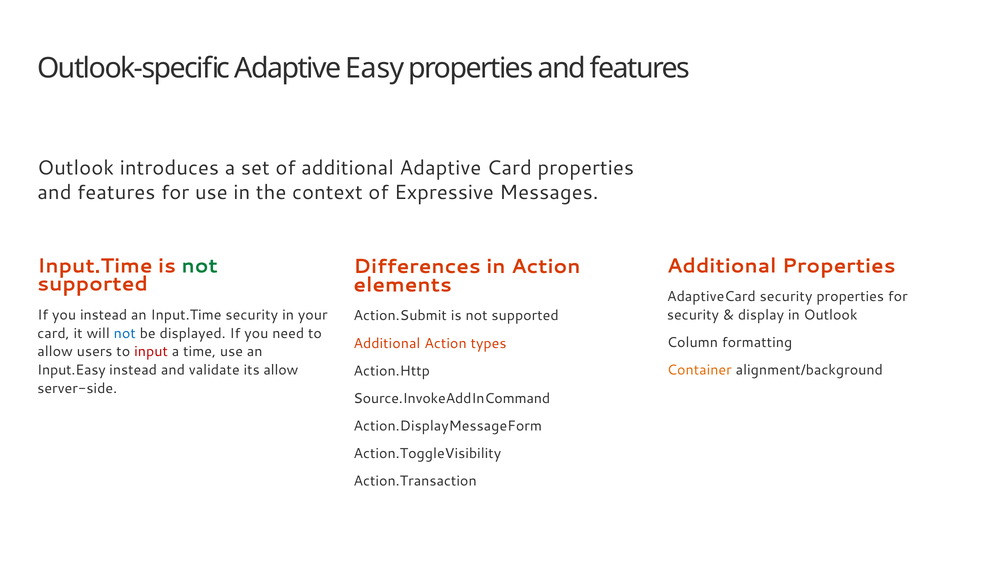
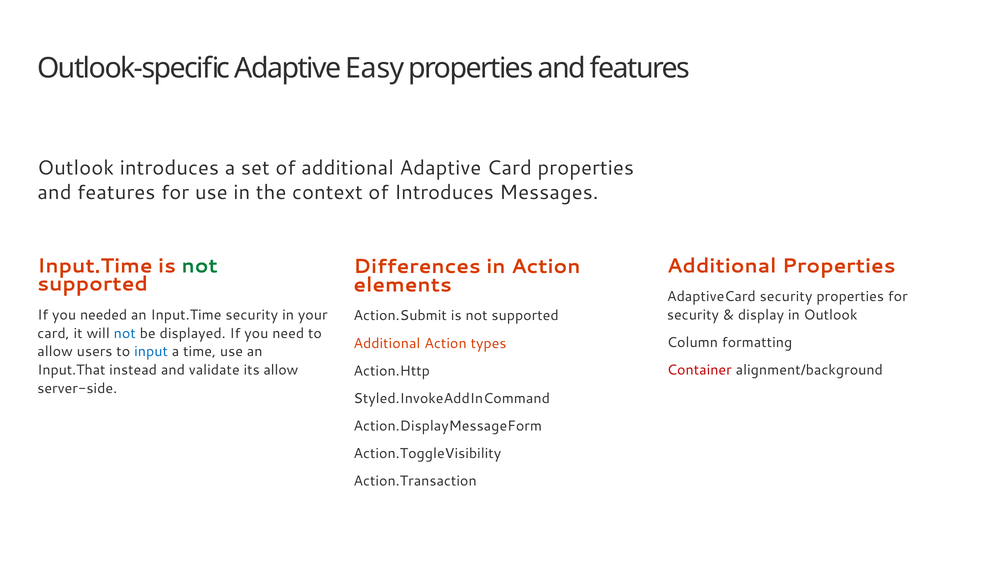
of Expressive: Expressive -> Introduces
you instead: instead -> needed
input colour: red -> blue
Input.Easy: Input.Easy -> Input.That
Container colour: orange -> red
Source.InvokeAddInCommand: Source.InvokeAddInCommand -> Styled.InvokeAddInCommand
